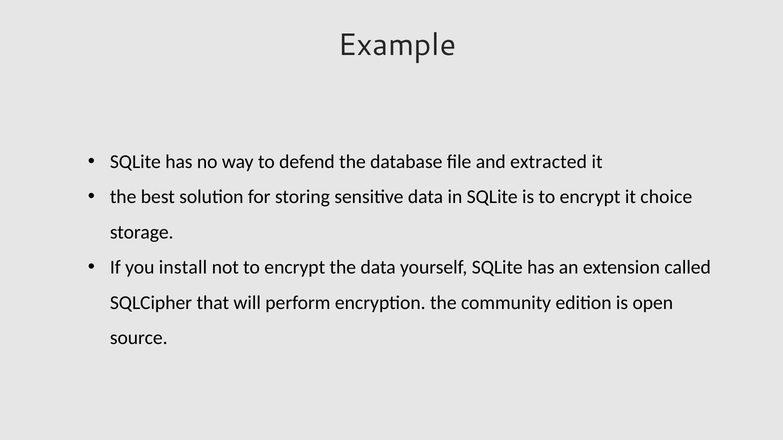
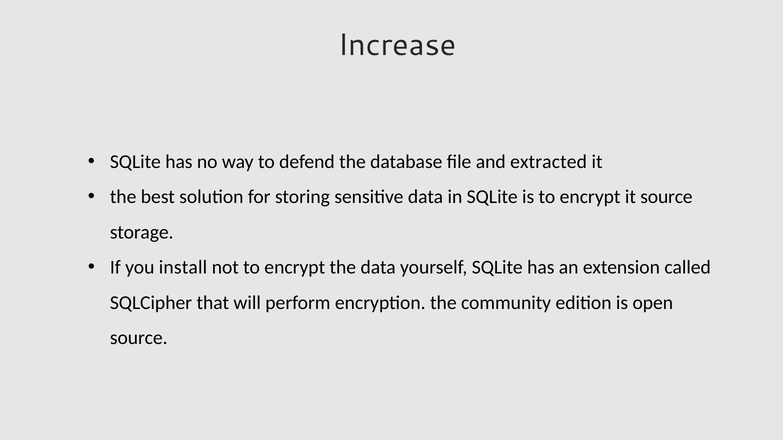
Example: Example -> Increase
it choice: choice -> source
